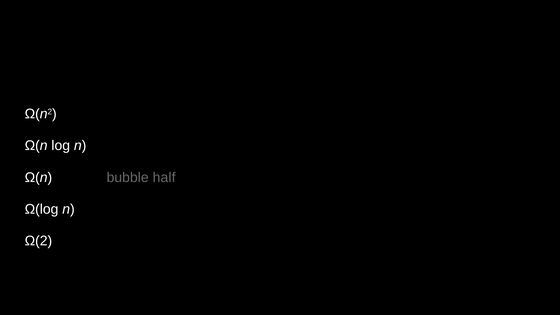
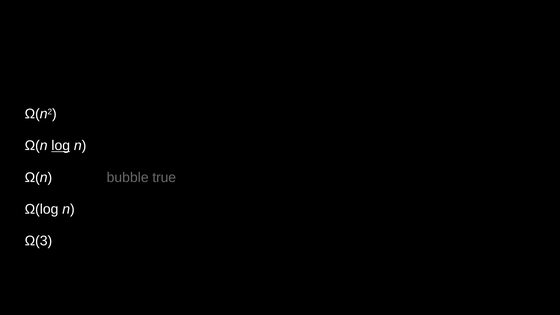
log underline: none -> present
half: half -> true
Ω(2: Ω(2 -> Ω(3
